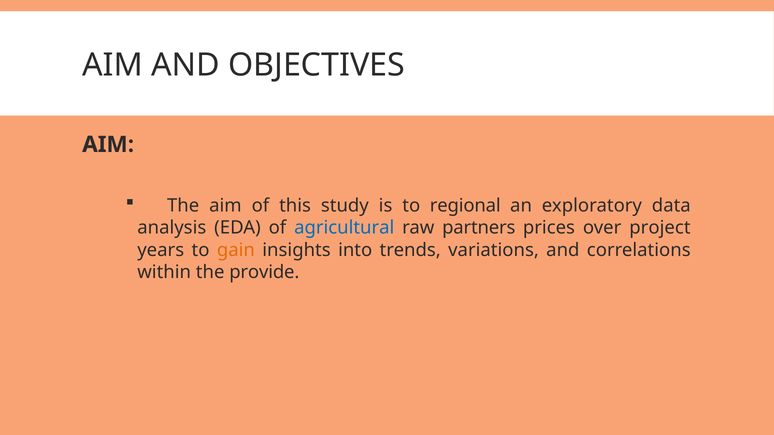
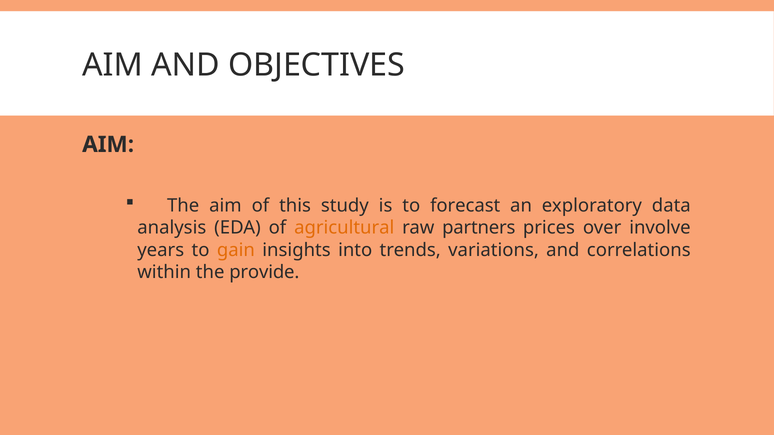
regional: regional -> forecast
agricultural colour: blue -> orange
project: project -> involve
